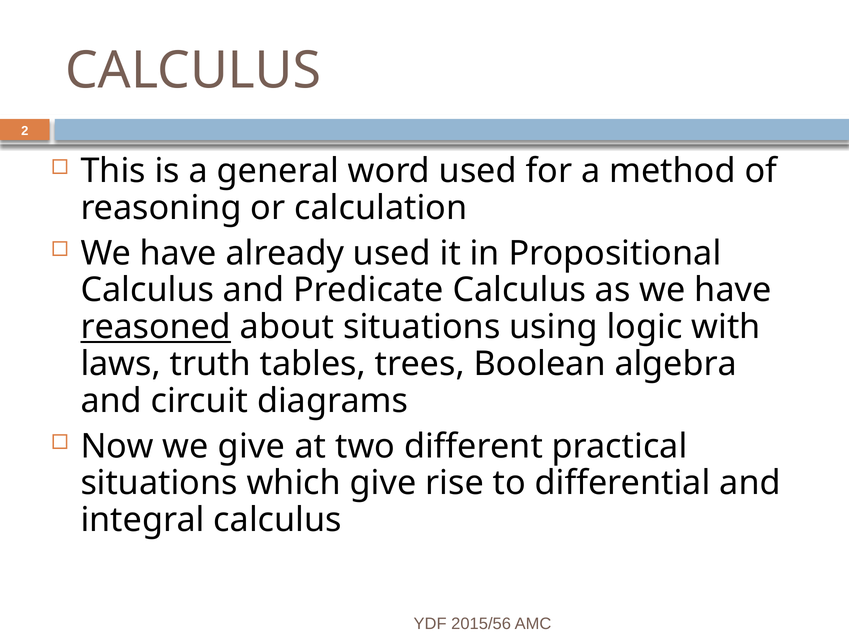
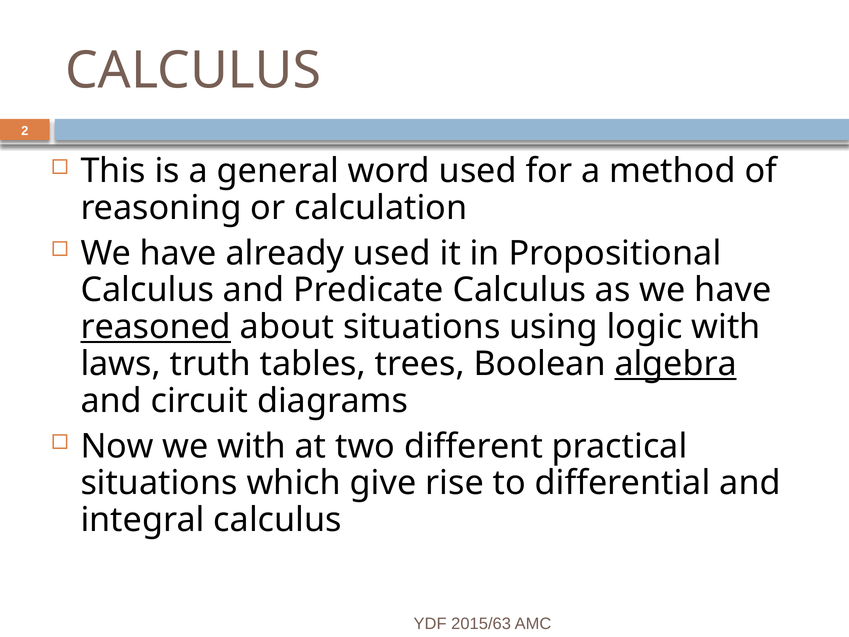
algebra underline: none -> present
we give: give -> with
2015/56: 2015/56 -> 2015/63
